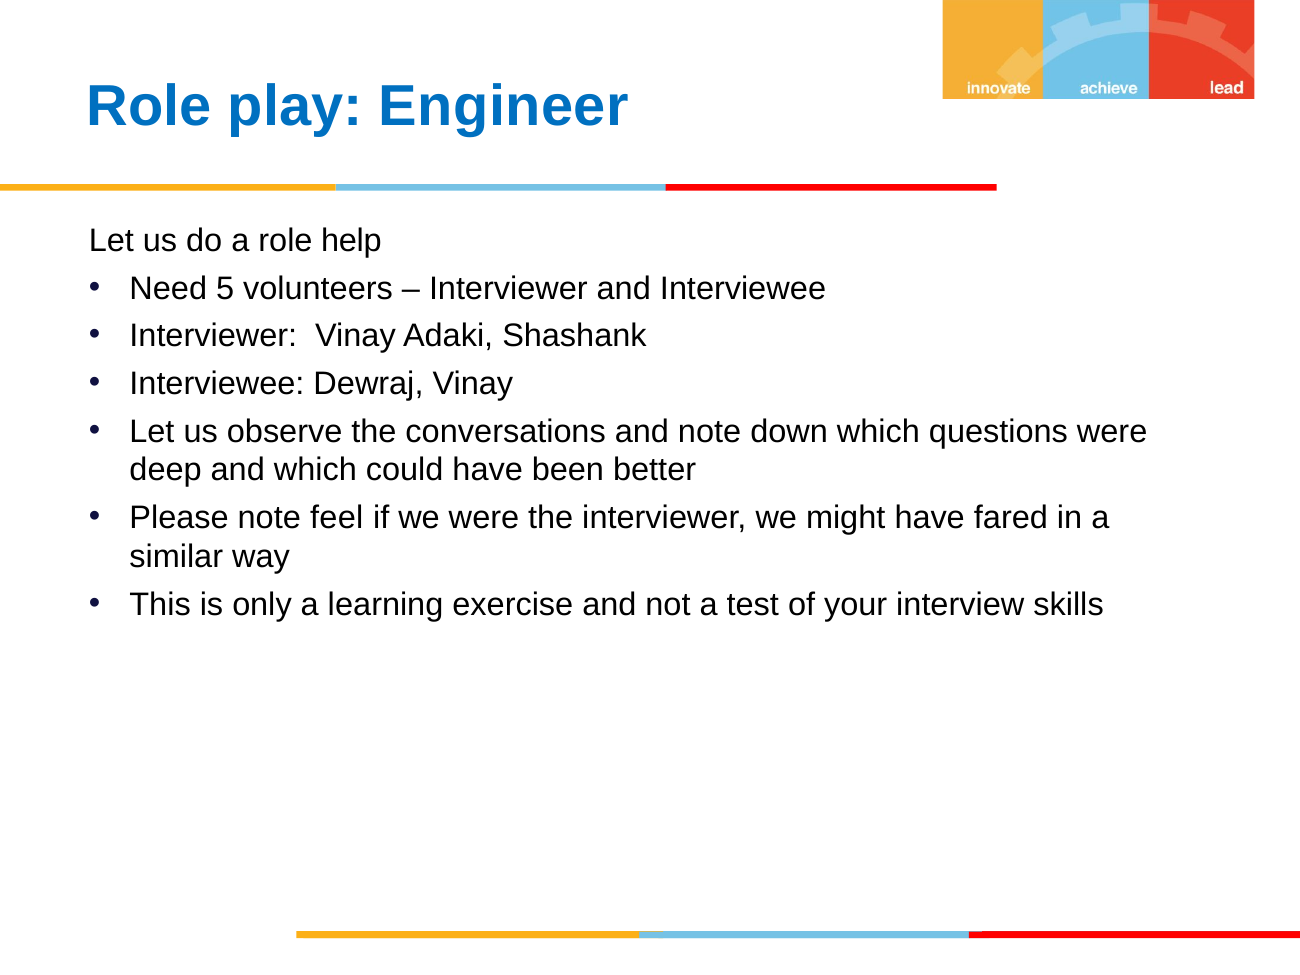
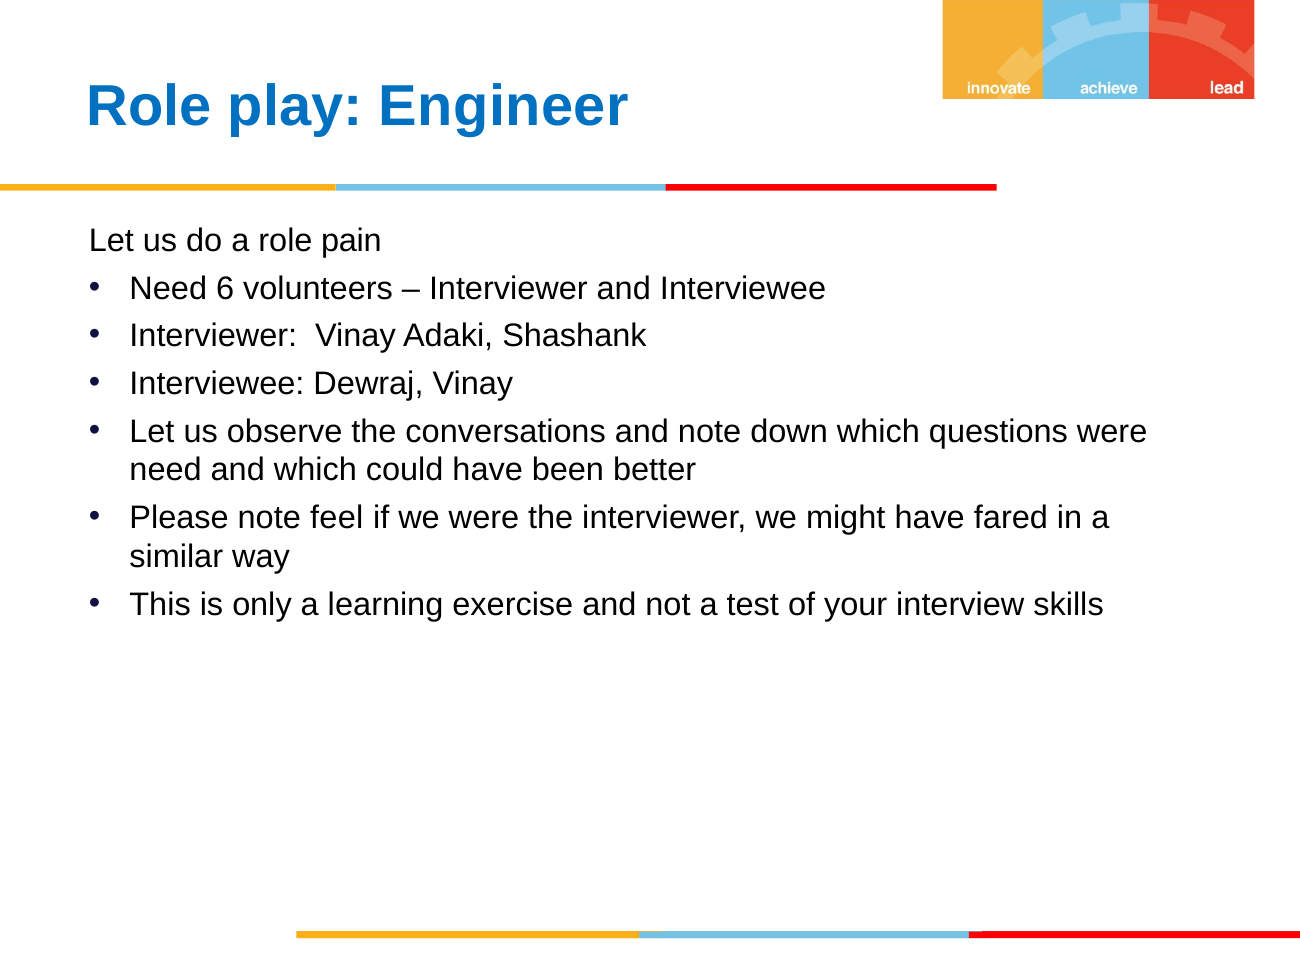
help: help -> pain
5: 5 -> 6
deep at (166, 470): deep -> need
